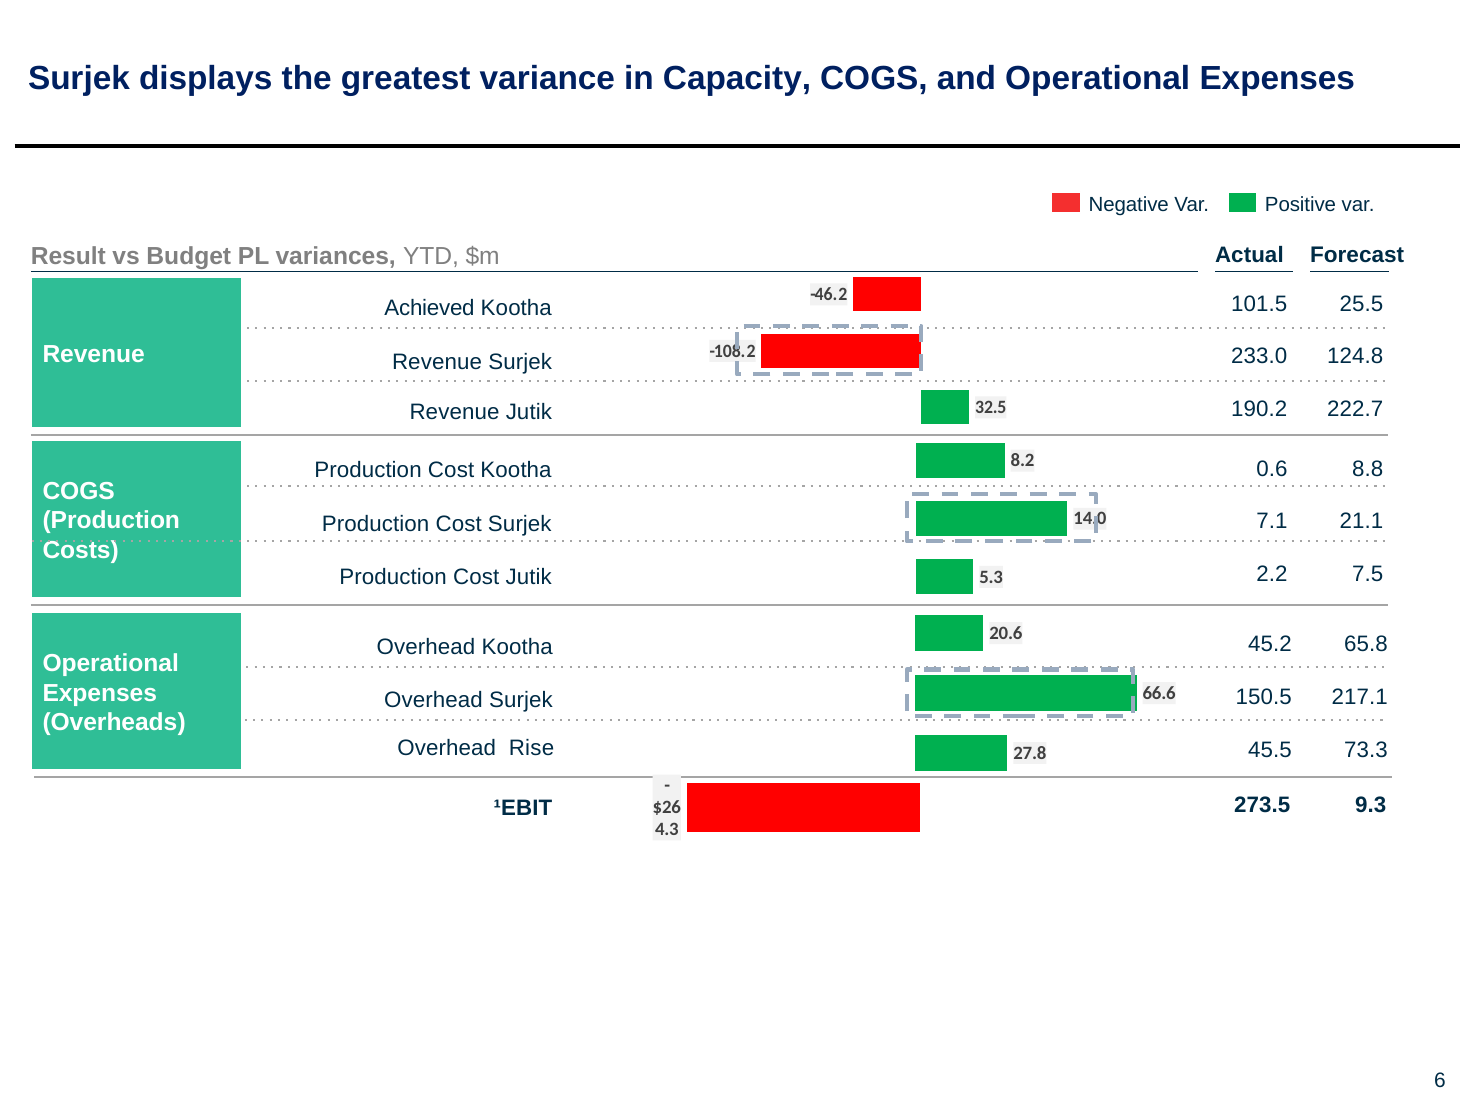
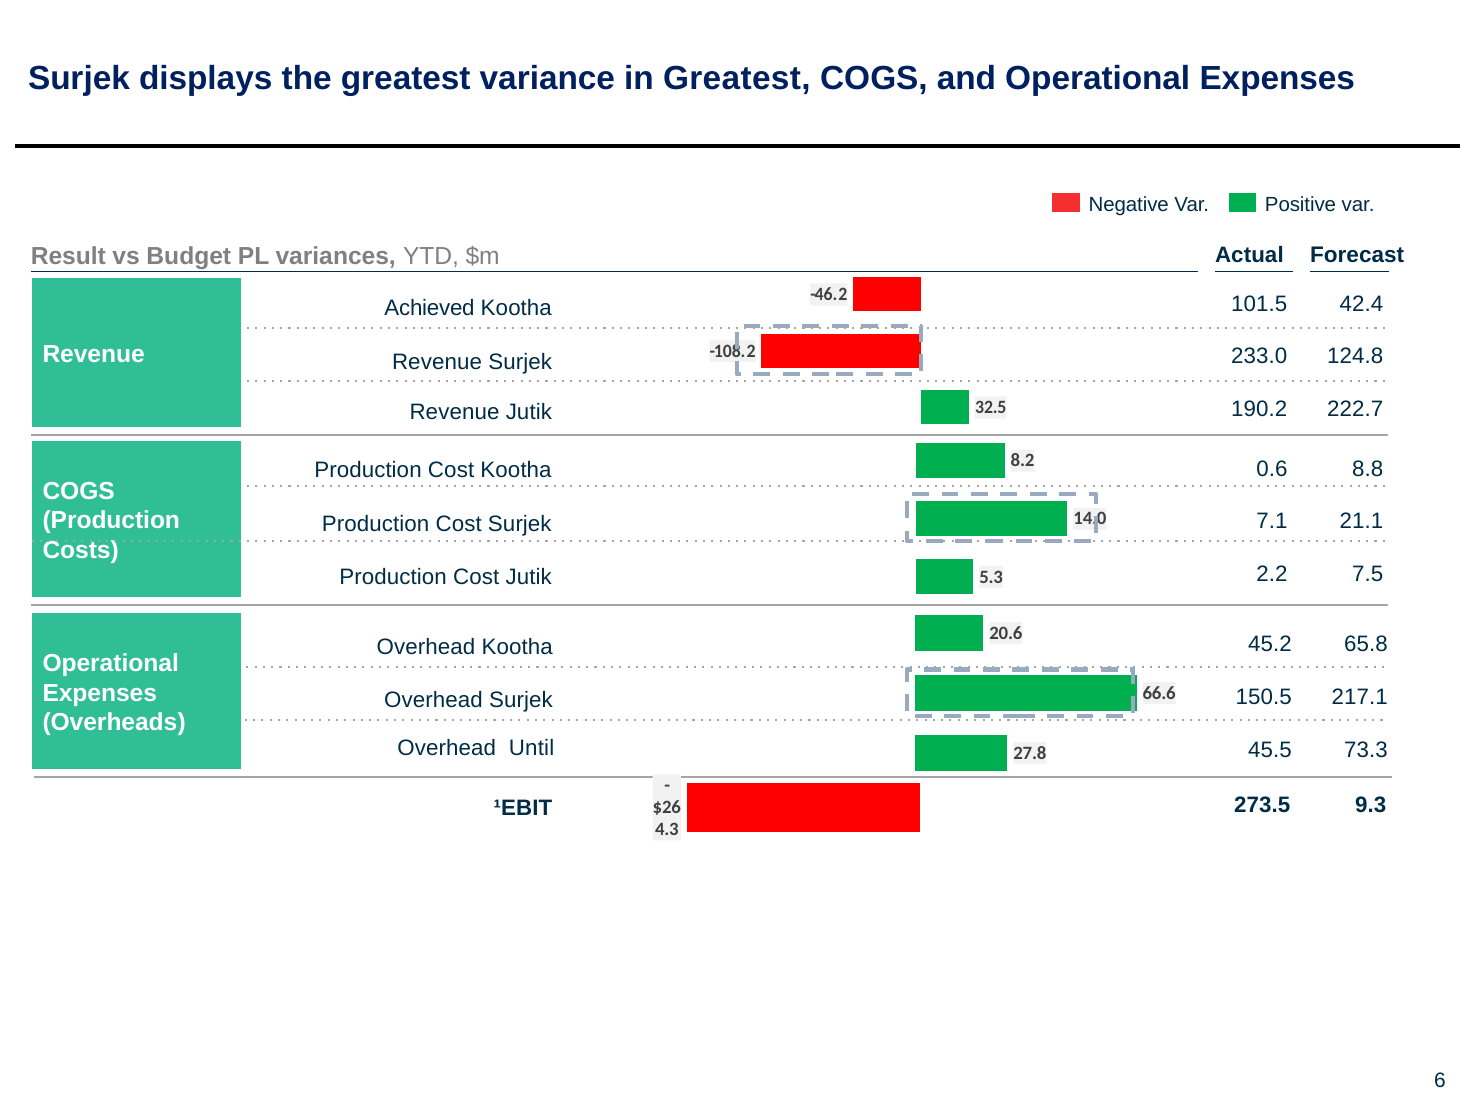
in Capacity: Capacity -> Greatest
25.5: 25.5 -> 42.4
Rise: Rise -> Until
